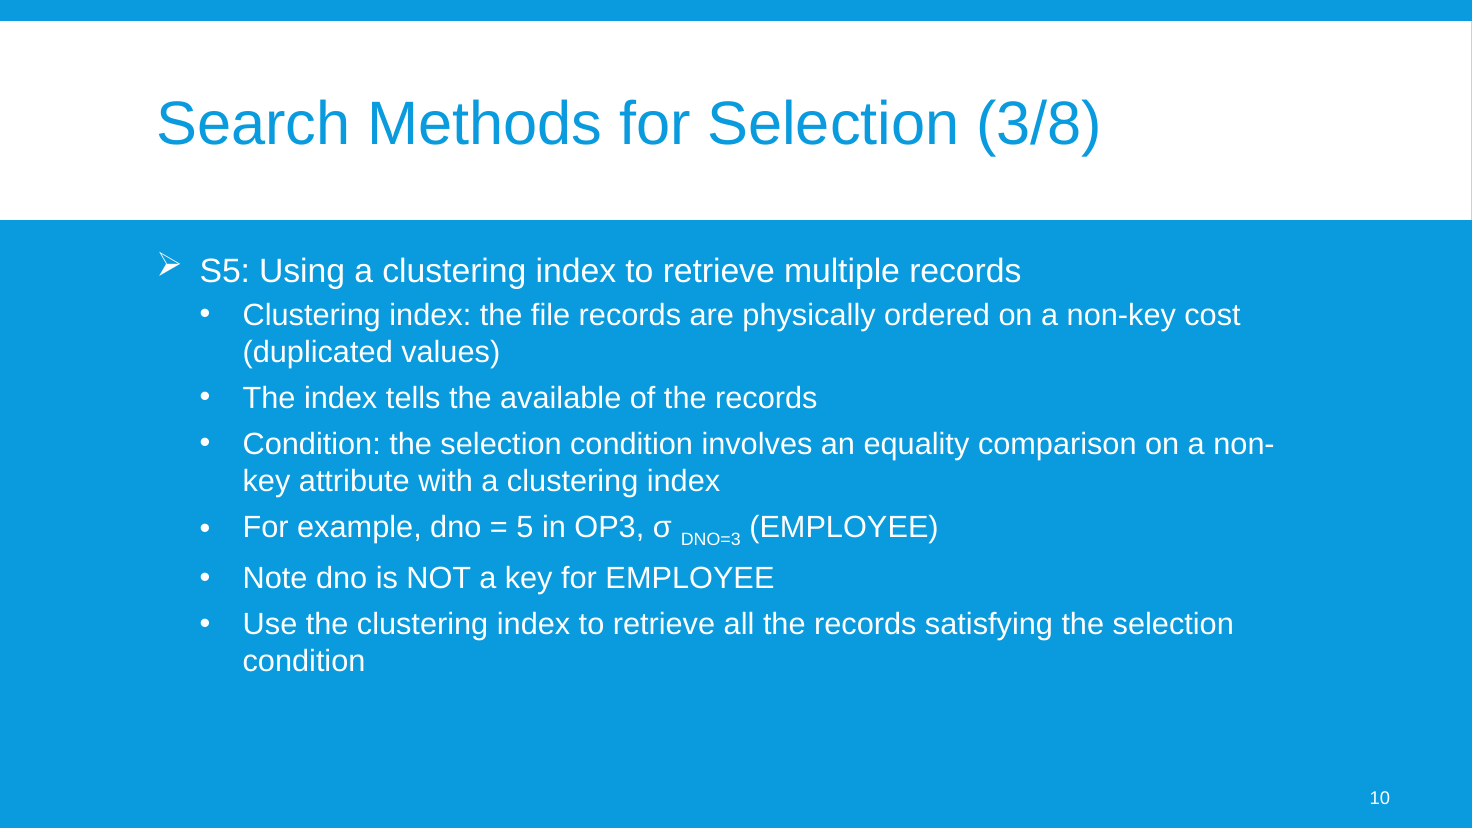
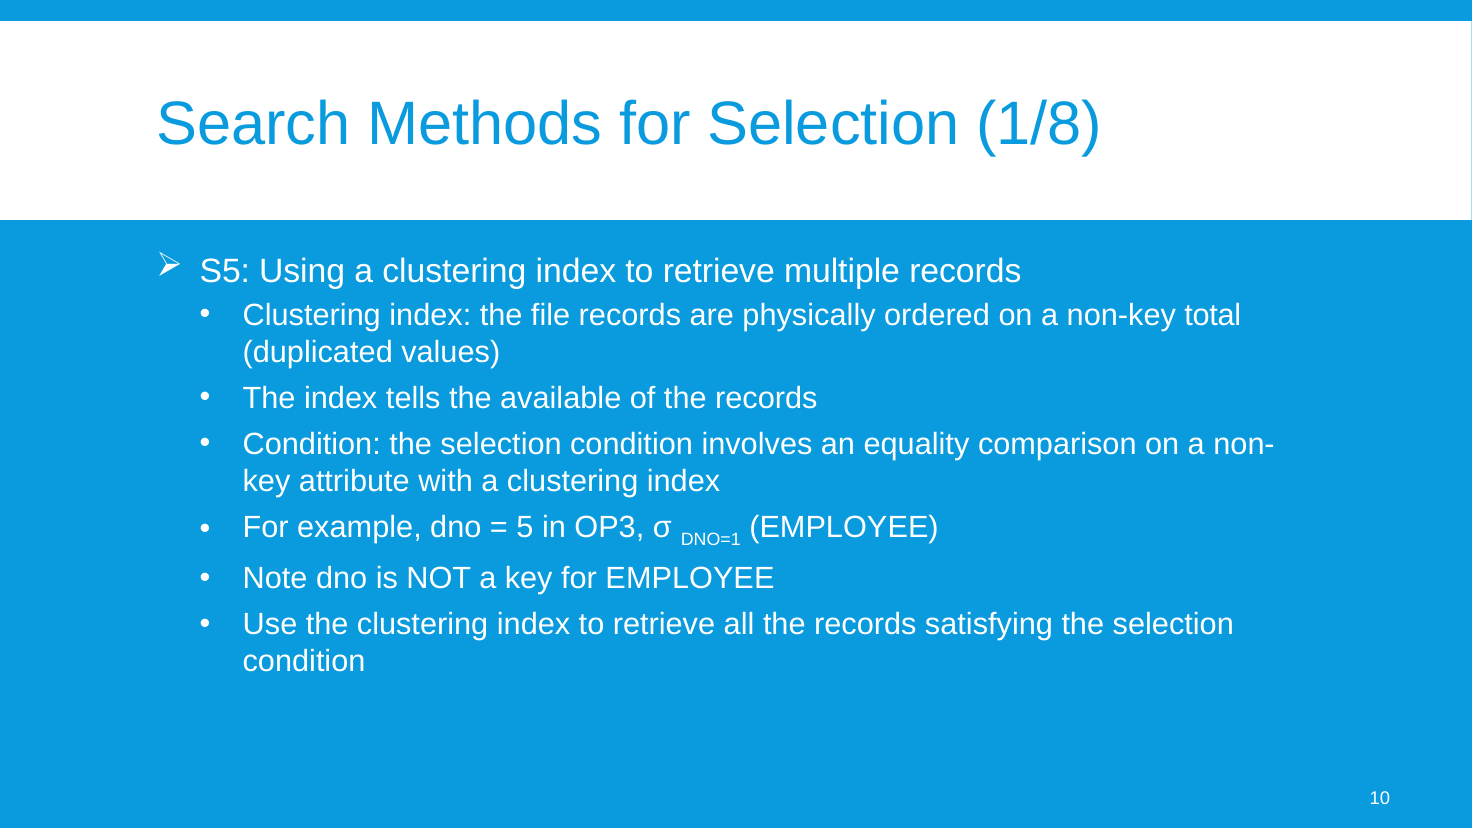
3/8: 3/8 -> 1/8
cost: cost -> total
DNO=3: DNO=3 -> DNO=1
